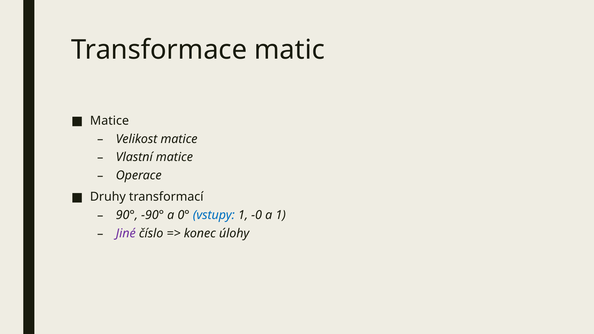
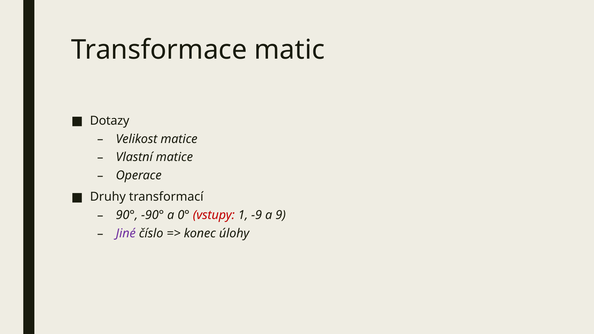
Matice at (109, 121): Matice -> Dotazy
vstupy colour: blue -> red
-0: -0 -> -9
a 1: 1 -> 9
